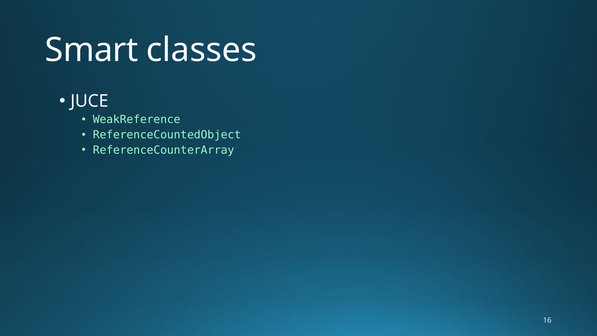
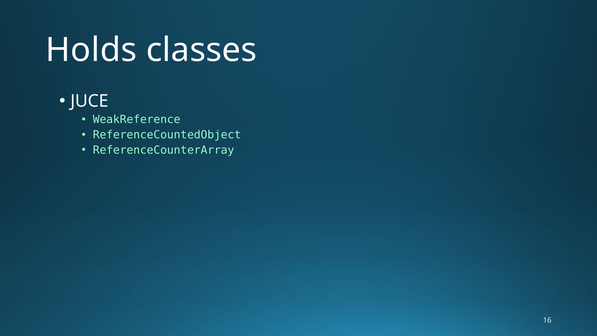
Smart: Smart -> Holds
